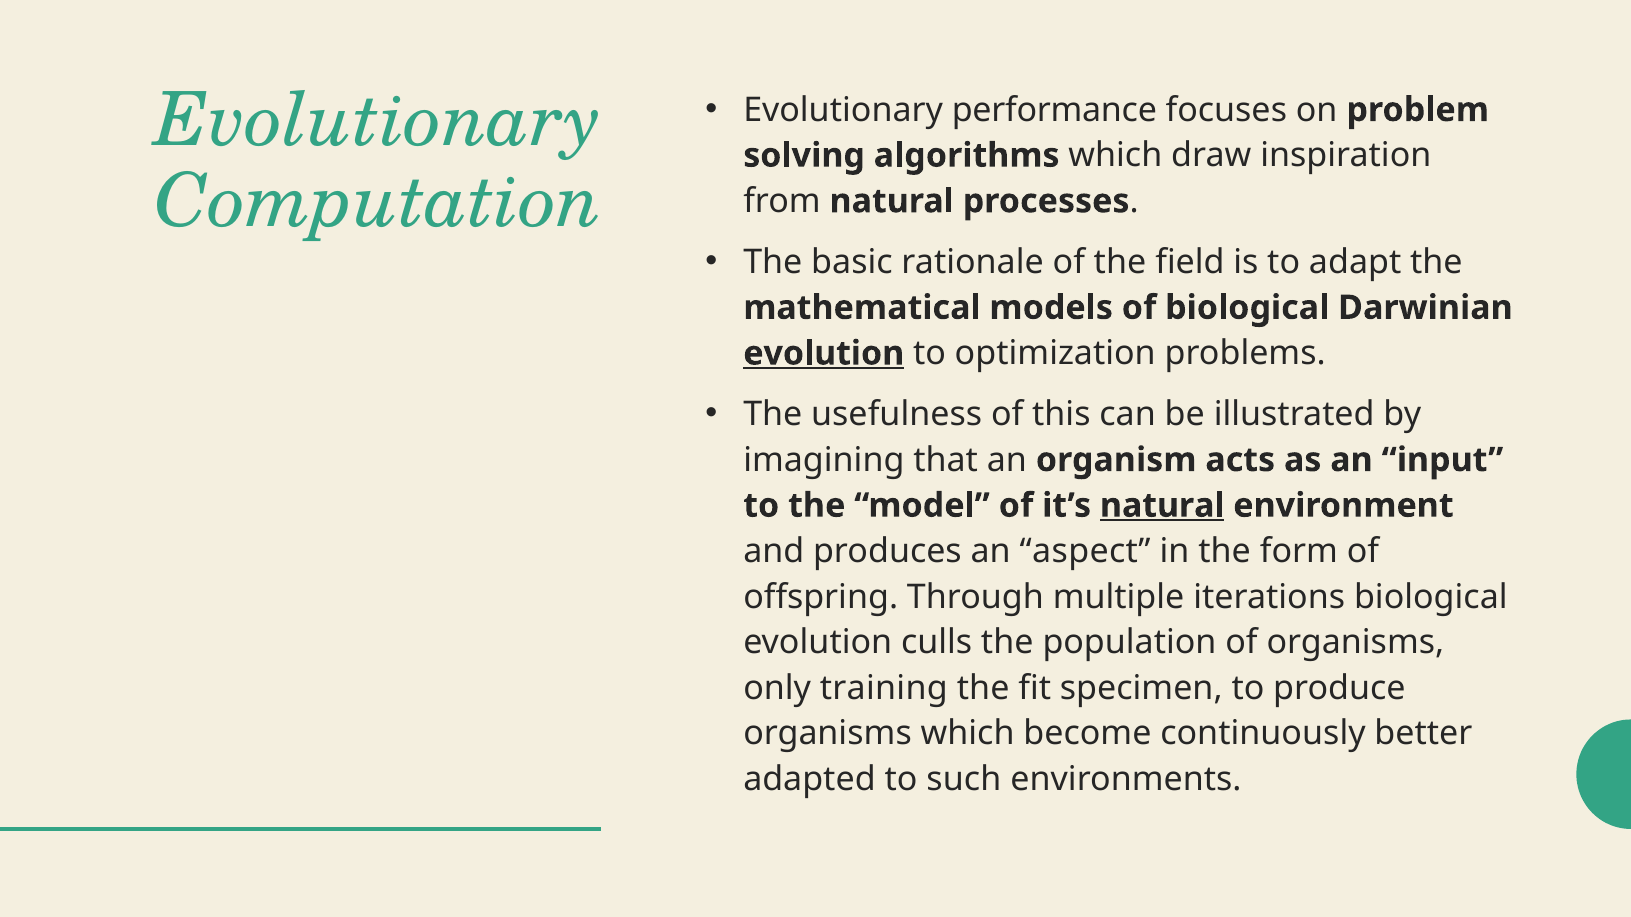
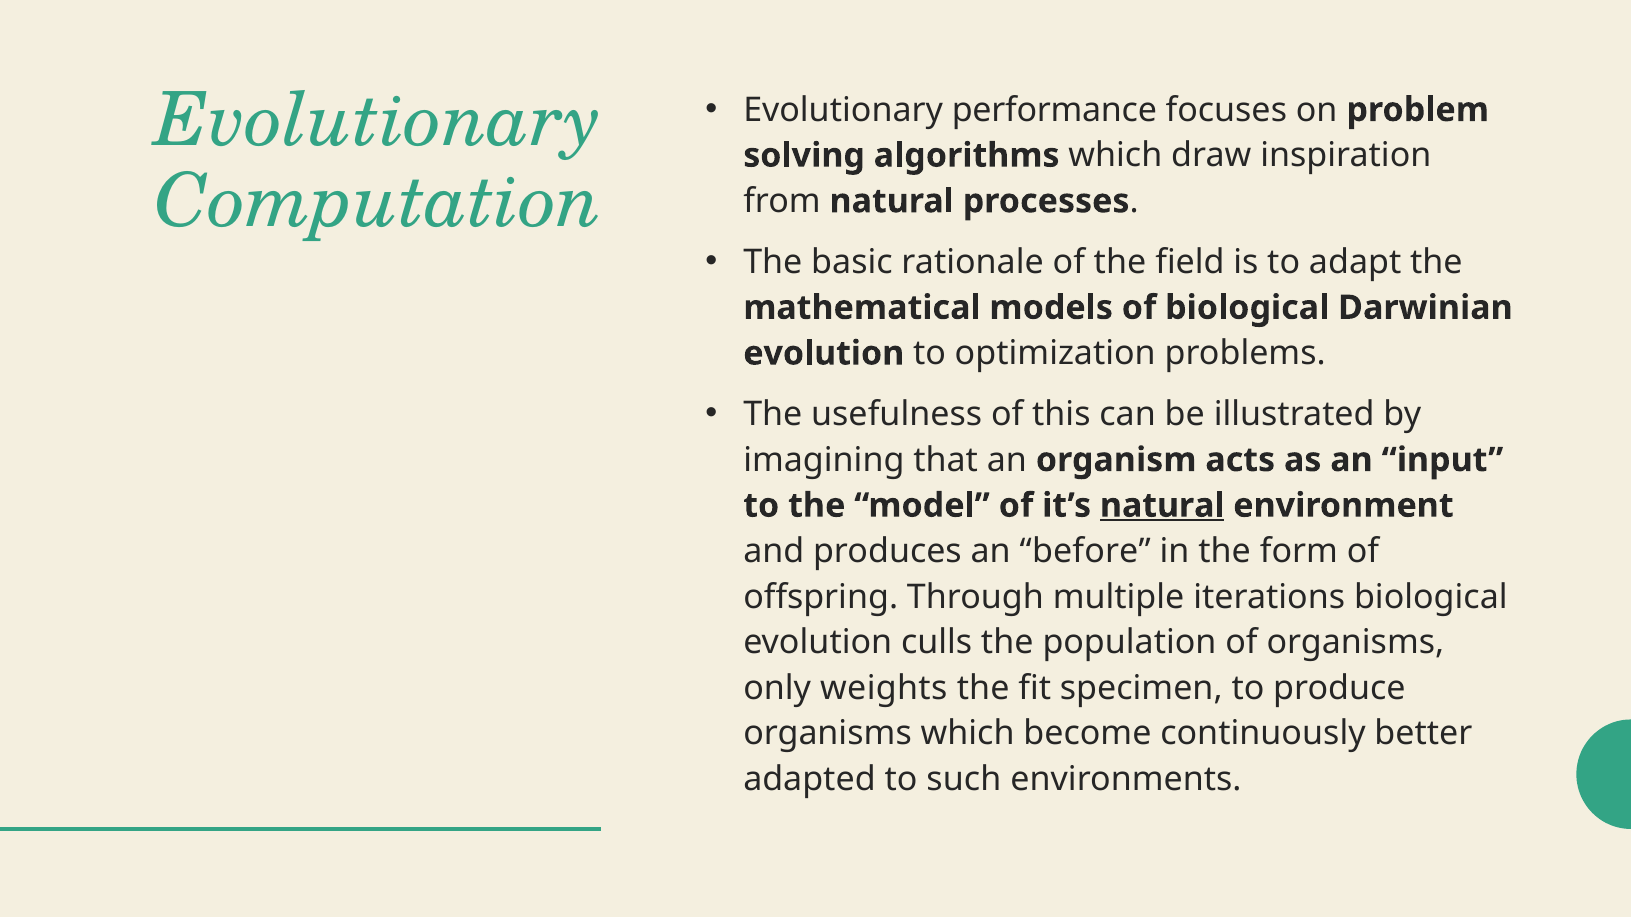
evolution at (824, 353) underline: present -> none
aspect: aspect -> before
training: training -> weights
